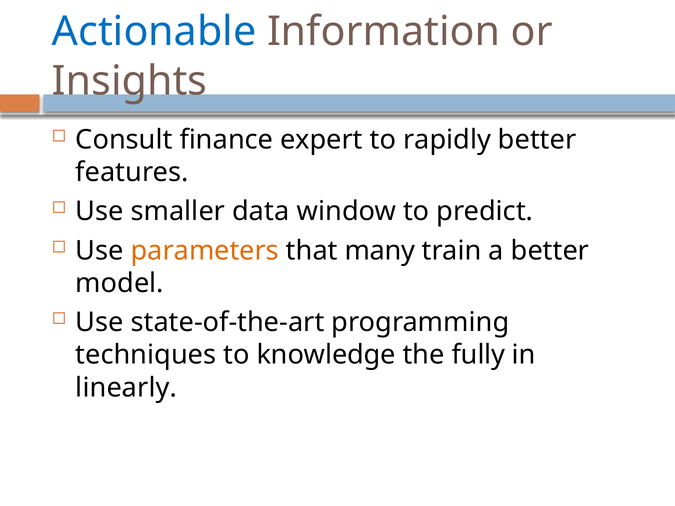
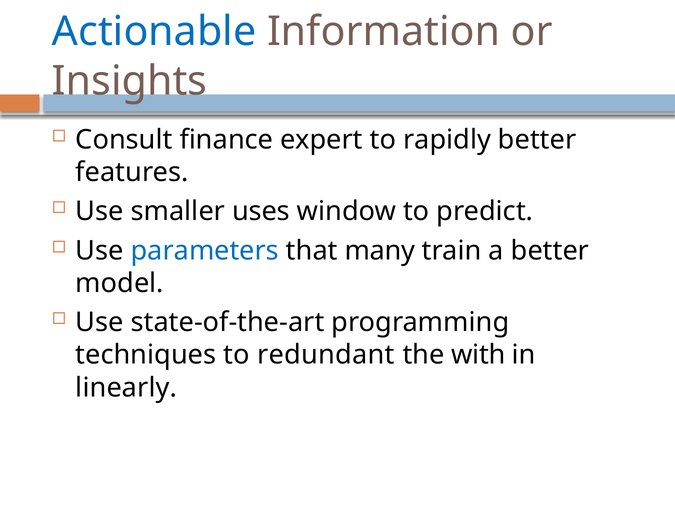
data: data -> uses
parameters colour: orange -> blue
knowledge: knowledge -> redundant
fully: fully -> with
